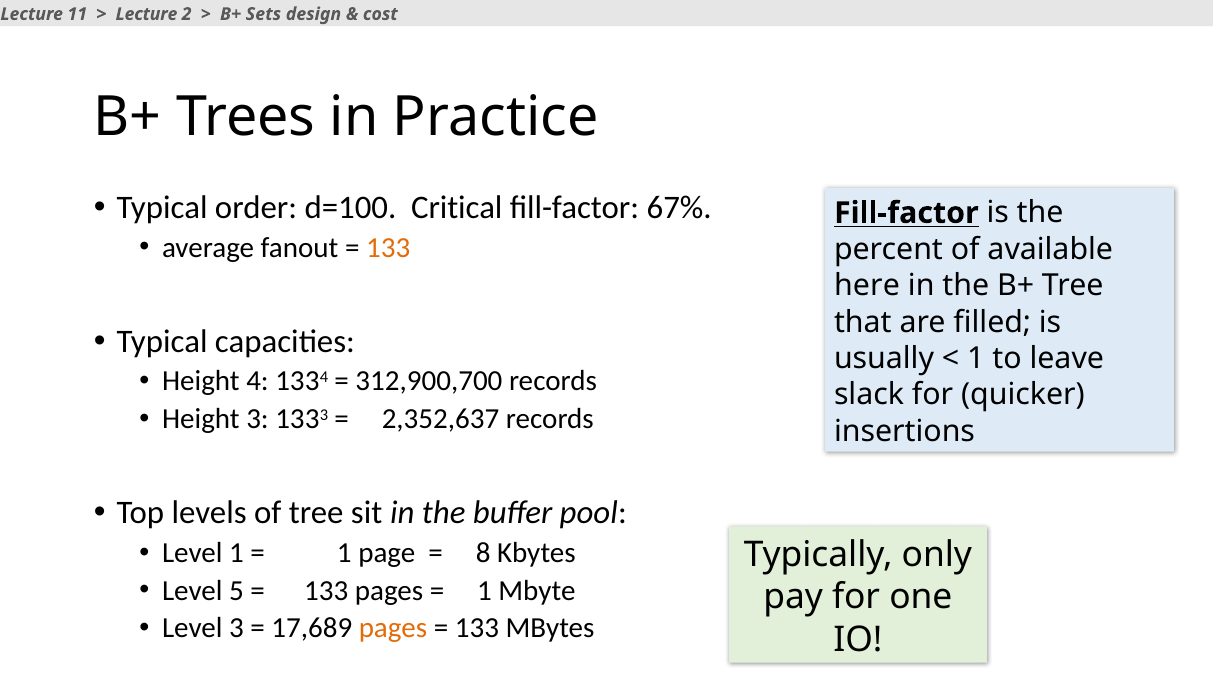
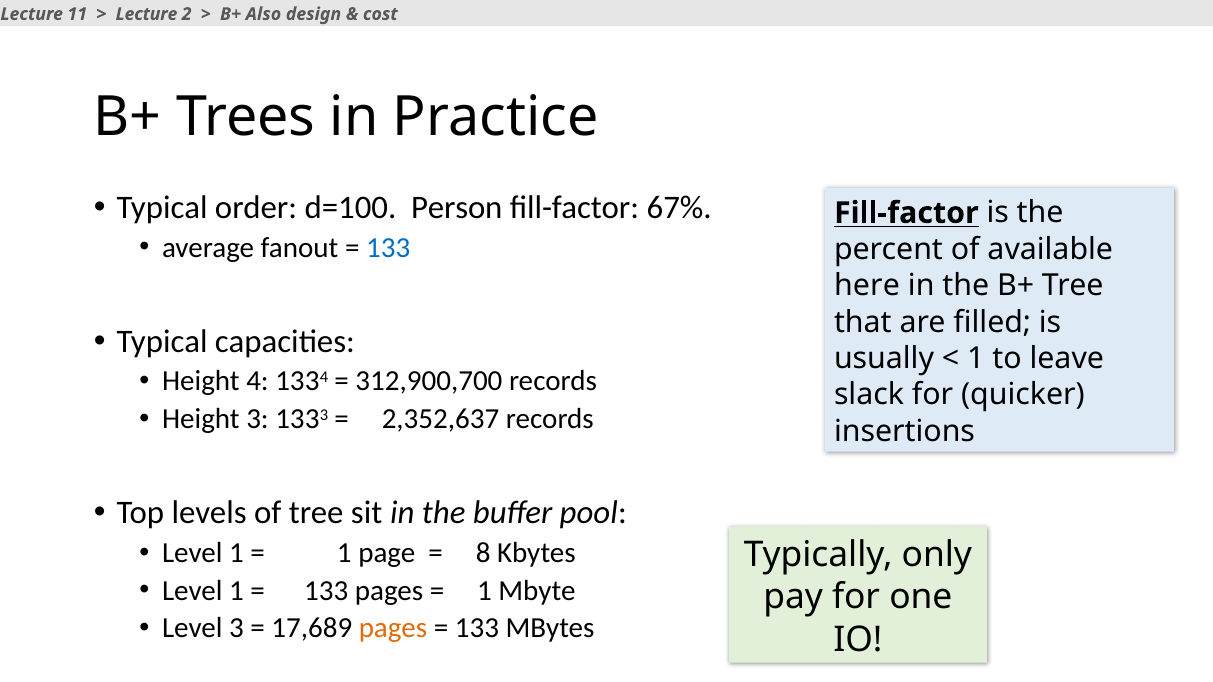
Sets: Sets -> Also
Critical: Critical -> Person
133 at (388, 248) colour: orange -> blue
5 at (236, 591): 5 -> 1
